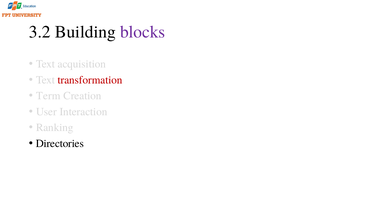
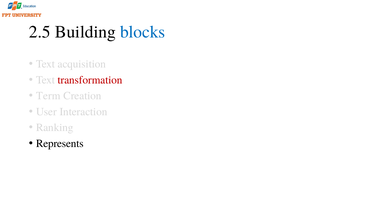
3.2: 3.2 -> 2.5
blocks colour: purple -> blue
Directories: Directories -> Represents
